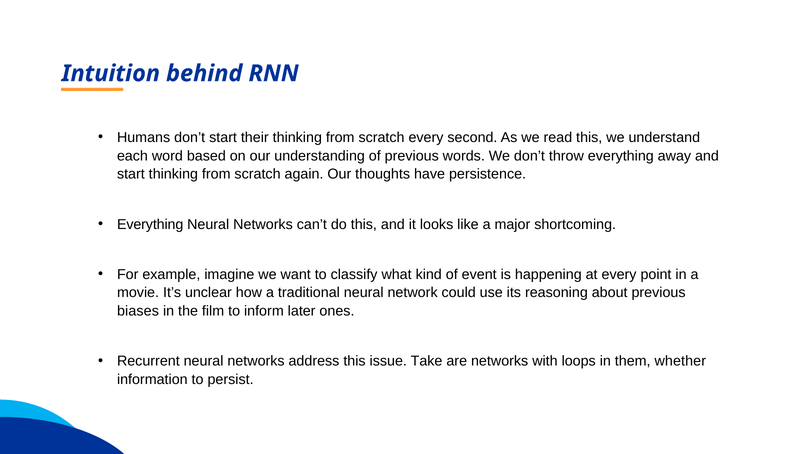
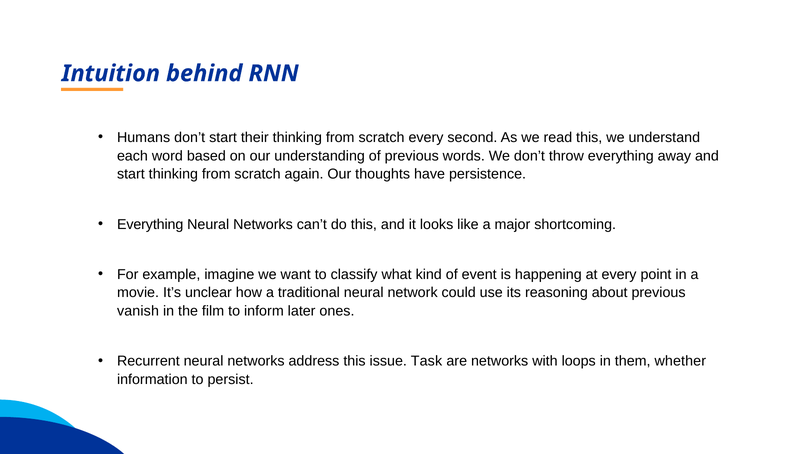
biases: biases -> vanish
Take: Take -> Task
